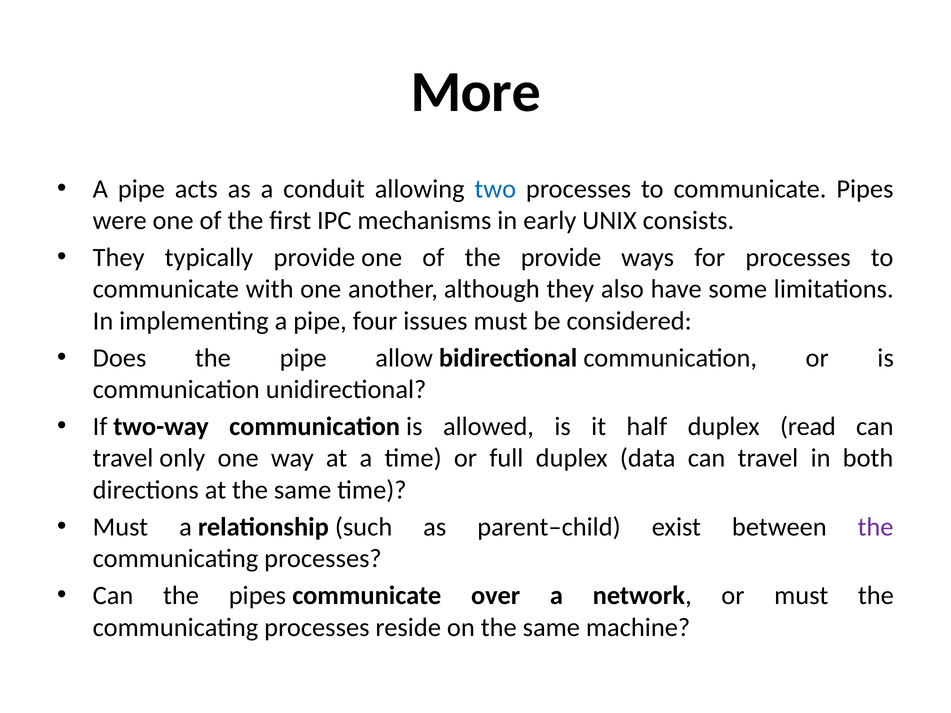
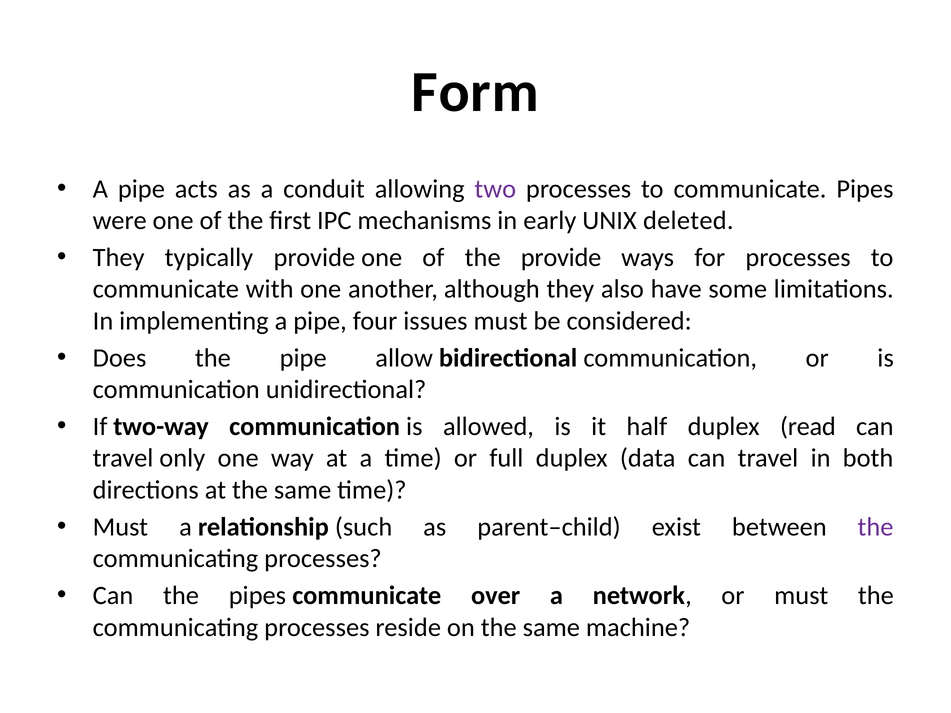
More: More -> Form
two colour: blue -> purple
consists: consists -> deleted
